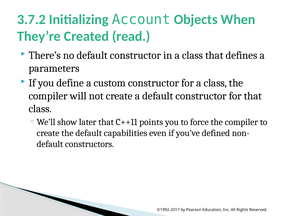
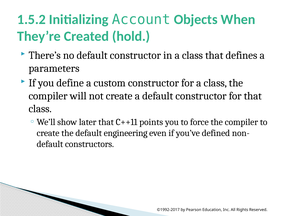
3.7.2: 3.7.2 -> 1.5.2
read: read -> hold
capabilities: capabilities -> engineering
